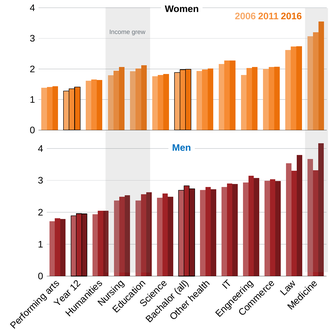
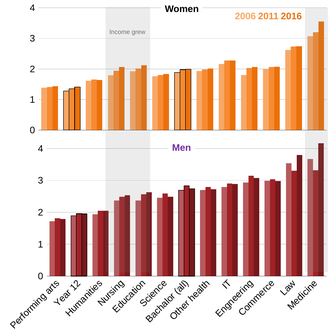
Men colour: blue -> purple
